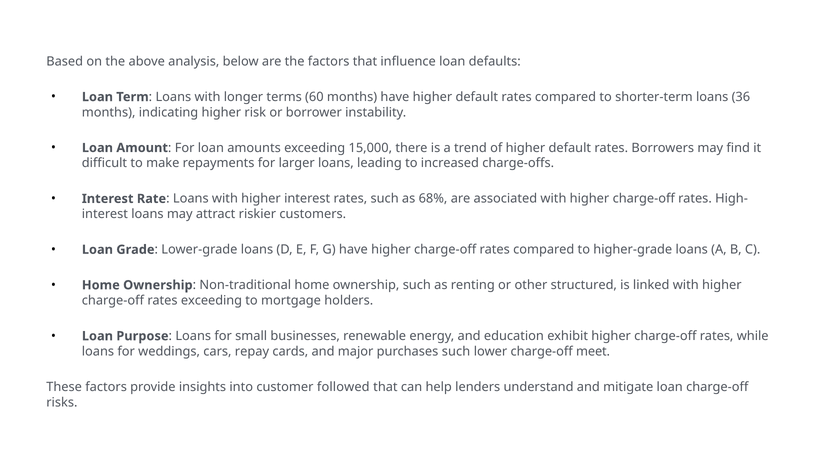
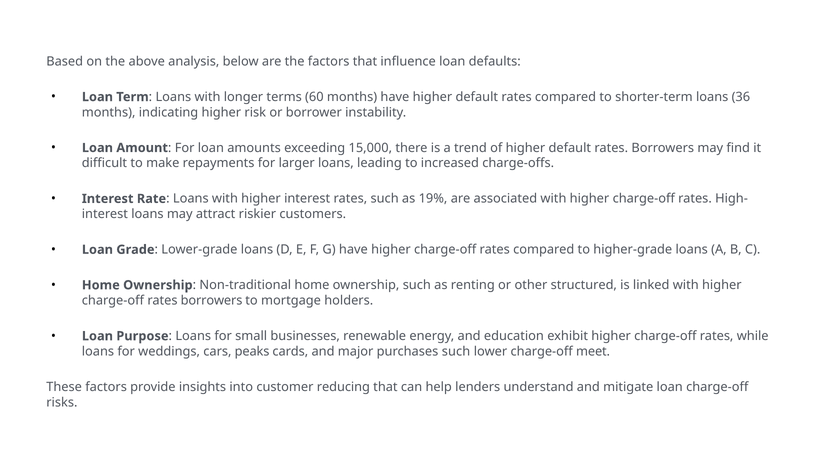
68%: 68% -> 19%
charge-off rates exceeding: exceeding -> borrowers
repay: repay -> peaks
followed: followed -> reducing
